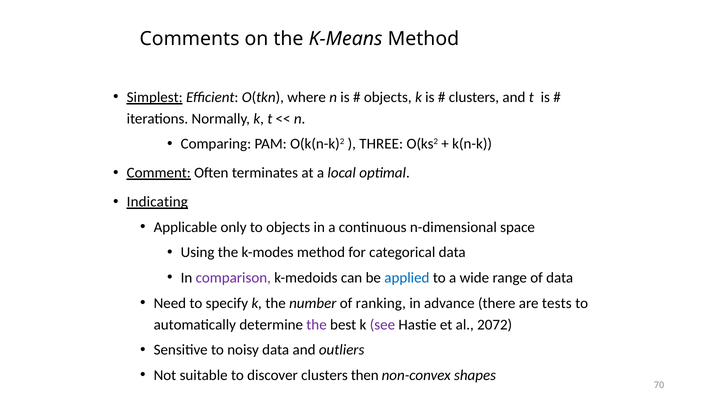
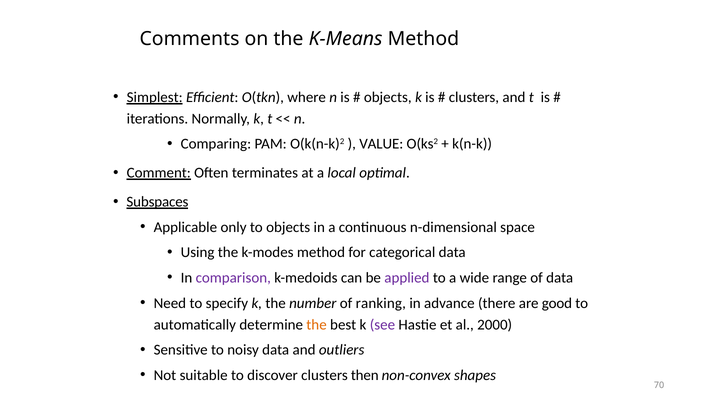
THREE: THREE -> VALUE
Indicating: Indicating -> Subspaces
applied colour: blue -> purple
tests: tests -> good
the at (317, 325) colour: purple -> orange
2072: 2072 -> 2000
